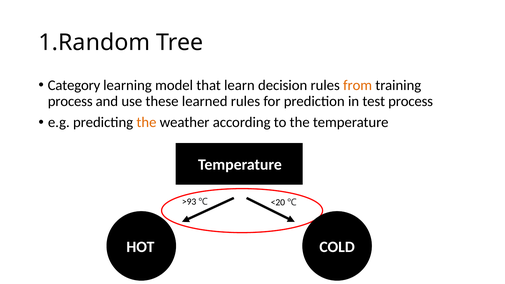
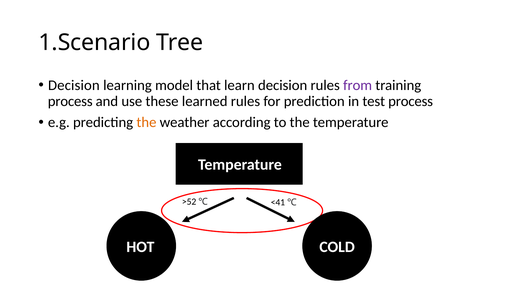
1.Random: 1.Random -> 1.Scenario
Category at (74, 85): Category -> Decision
from colour: orange -> purple
>93: >93 -> >52
<20: <20 -> <41
